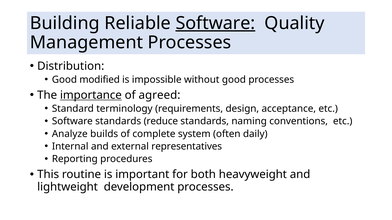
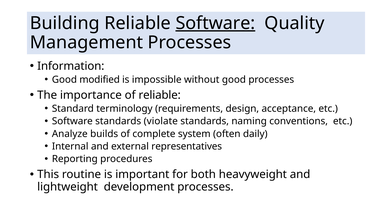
Distribution: Distribution -> Information
importance underline: present -> none
of agreed: agreed -> reliable
reduce: reduce -> violate
